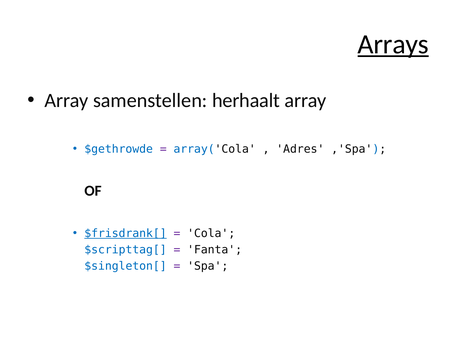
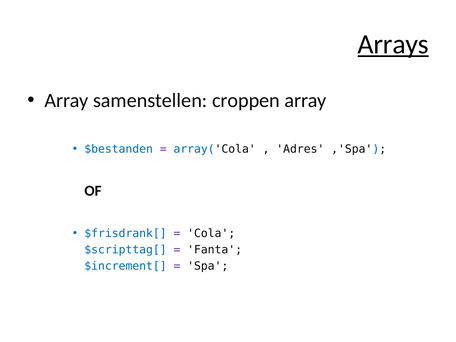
herhaalt: herhaalt -> croppen
$gethrowde: $gethrowde -> $bestanden
$frisdrank[ underline: present -> none
$singleton[: $singleton[ -> $increment[
